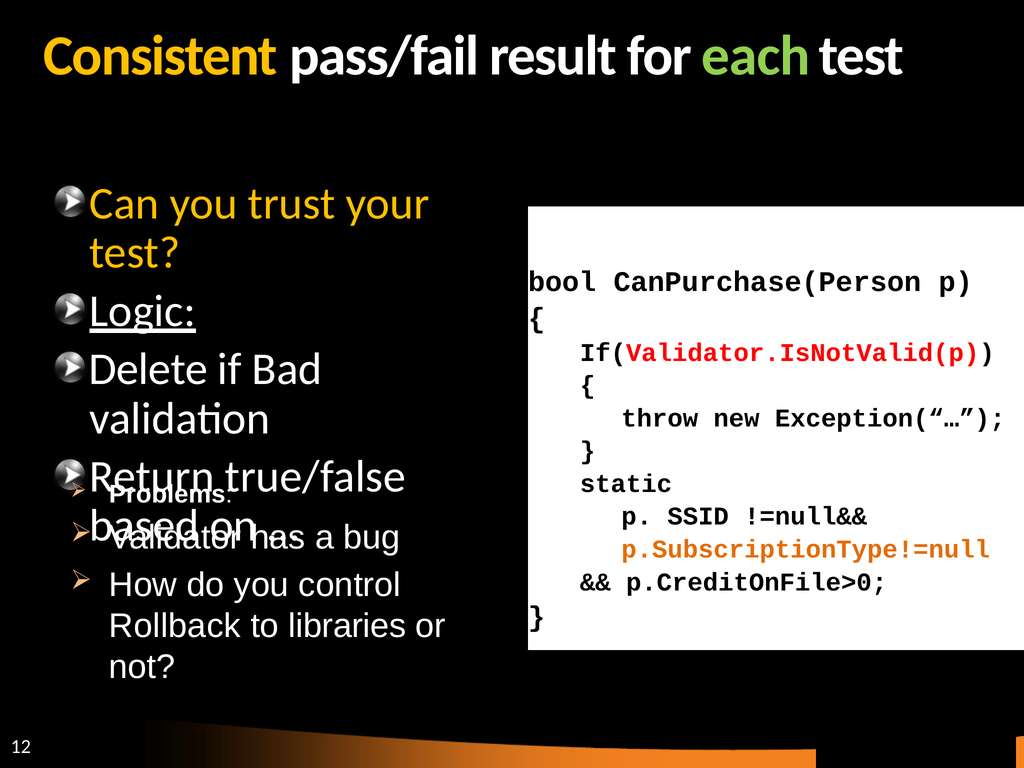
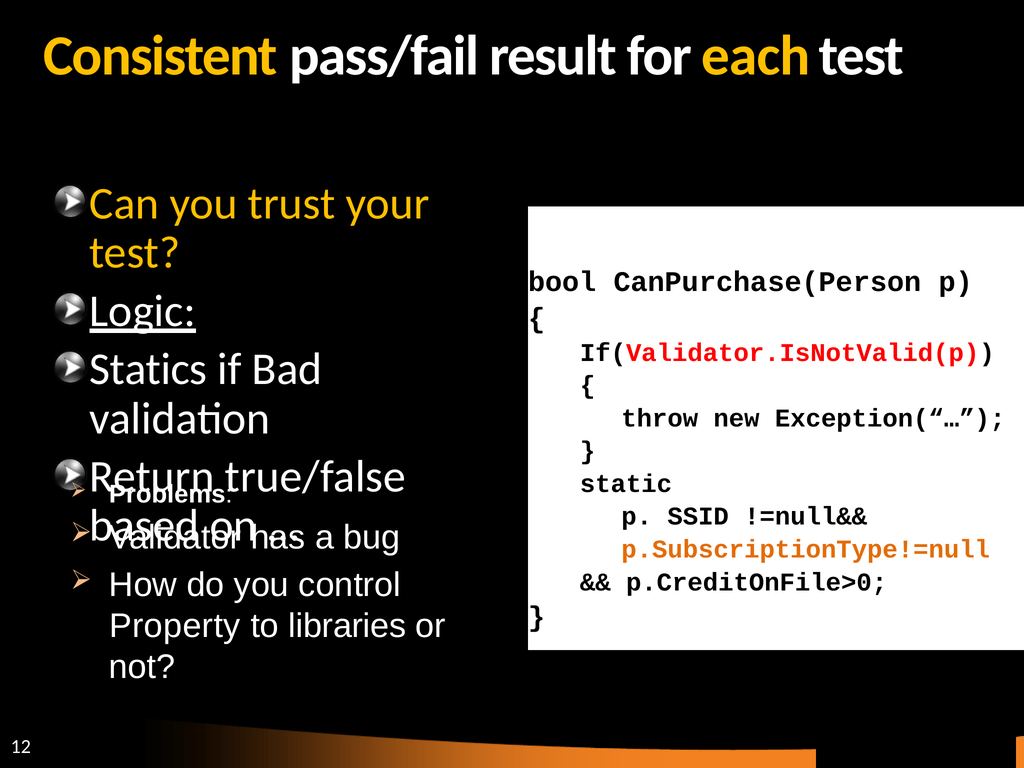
each colour: light green -> yellow
Delete: Delete -> Statics
Rollback: Rollback -> Property
